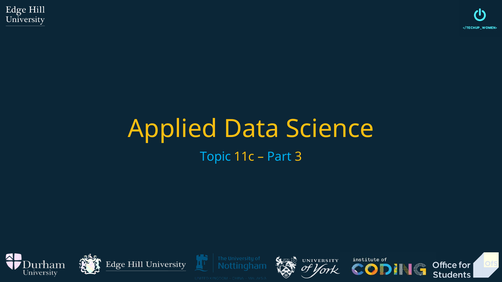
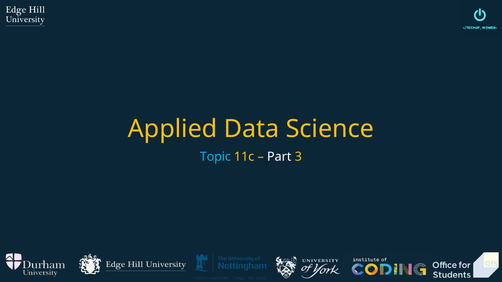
Part colour: light blue -> white
